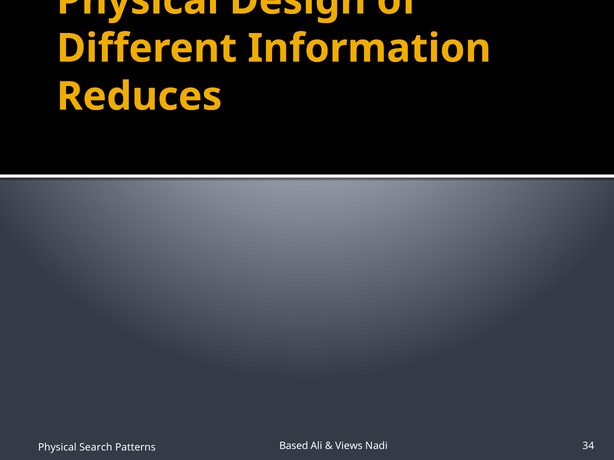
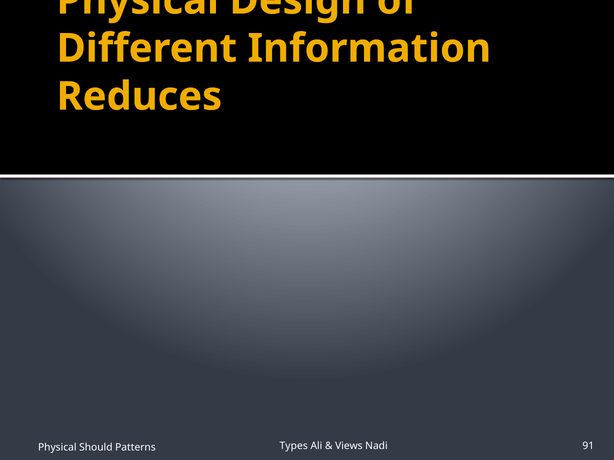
Based: Based -> Types
34: 34 -> 91
Search: Search -> Should
